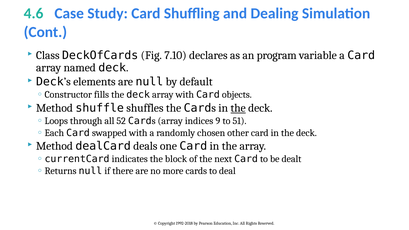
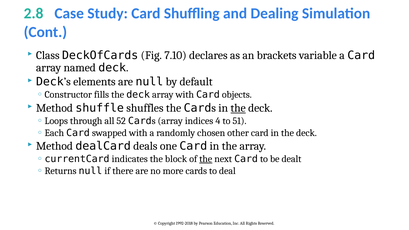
4.6: 4.6 -> 2.8
program: program -> brackets
9: 9 -> 4
the at (206, 159) underline: none -> present
